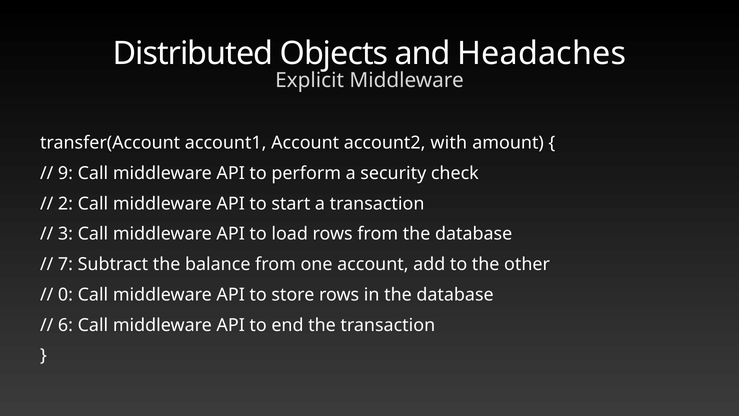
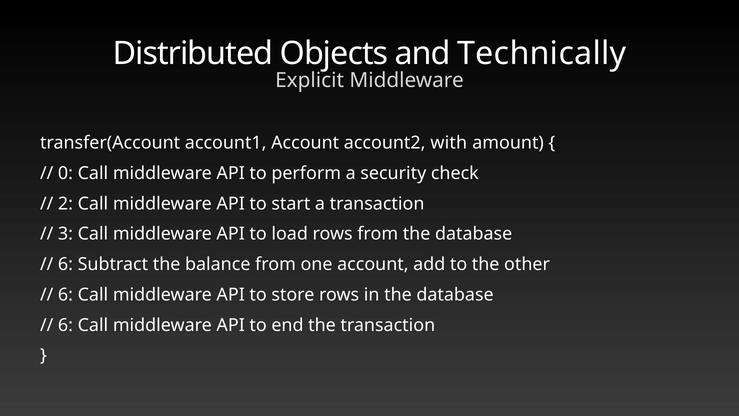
Headaches: Headaches -> Technically
9: 9 -> 0
7 at (65, 264): 7 -> 6
0 at (65, 295): 0 -> 6
